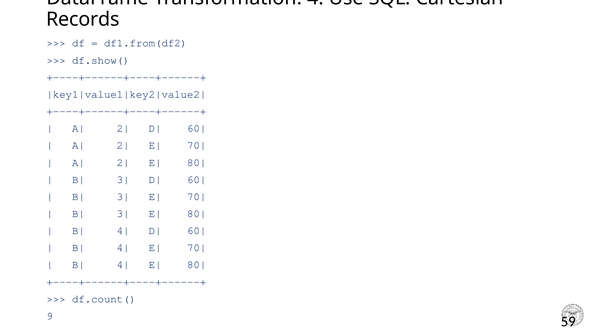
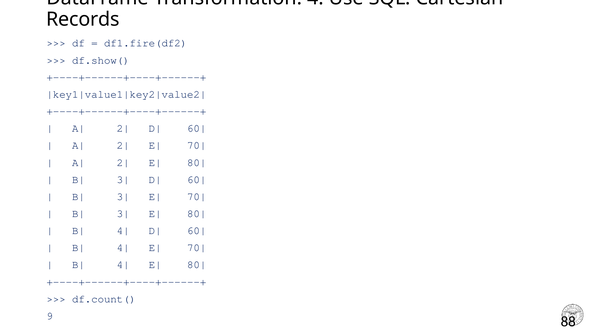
df1.from(df2: df1.from(df2 -> df1.fire(df2
59: 59 -> 88
